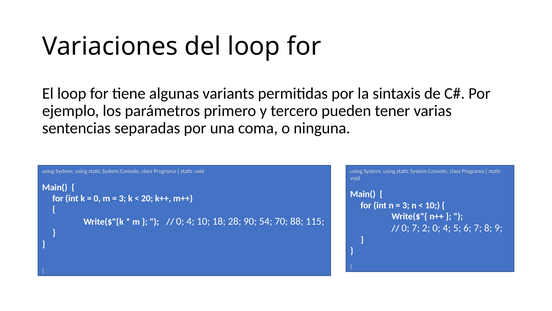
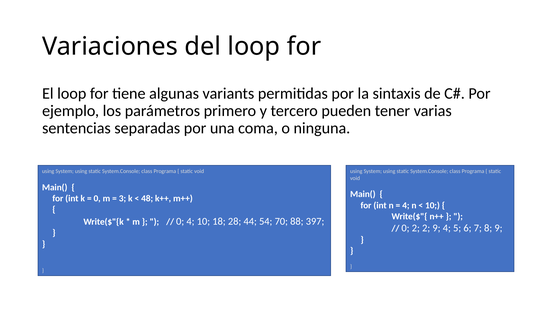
20: 20 -> 48
3 at (406, 205): 3 -> 4
90: 90 -> 44
115: 115 -> 397
0 7: 7 -> 2
2 0: 0 -> 9
